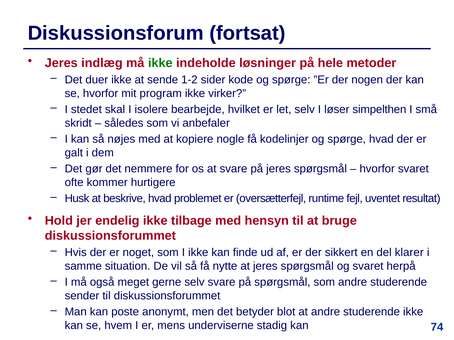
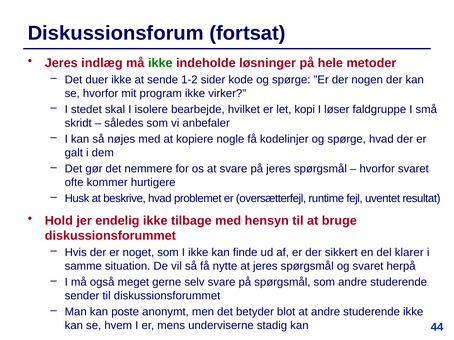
let selv: selv -> kopi
simpelthen: simpelthen -> faldgruppe
74: 74 -> 44
